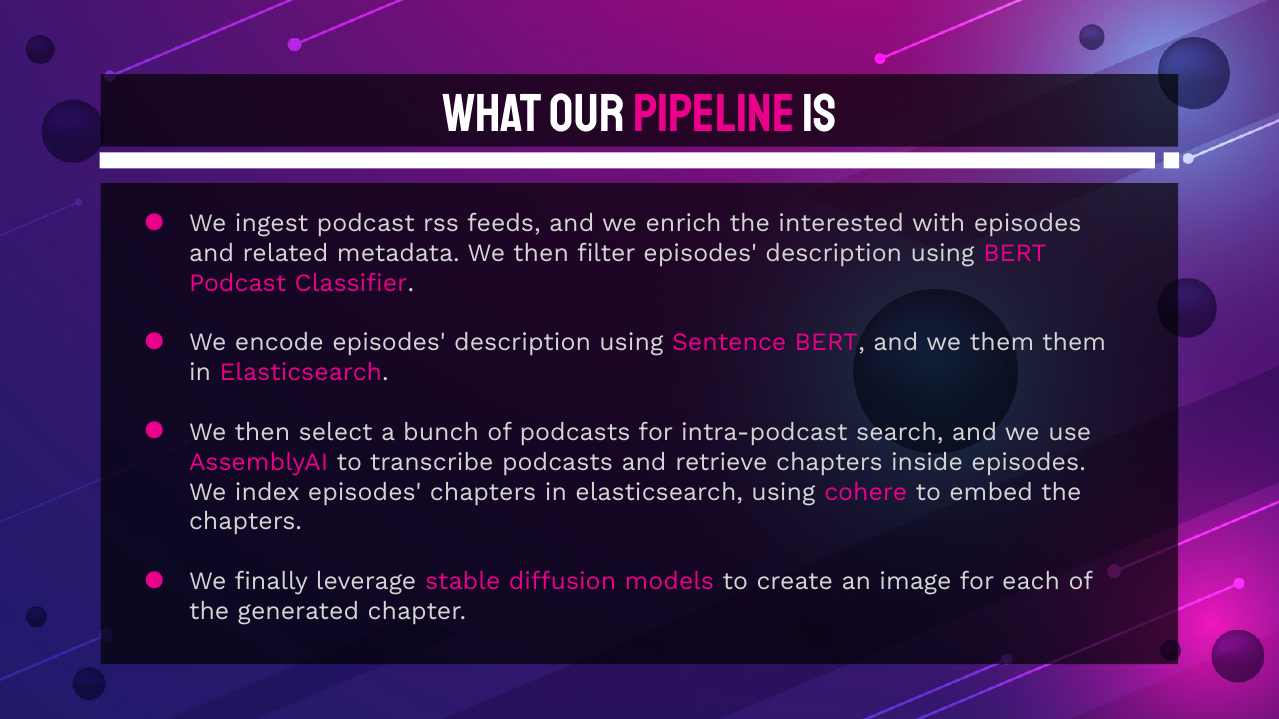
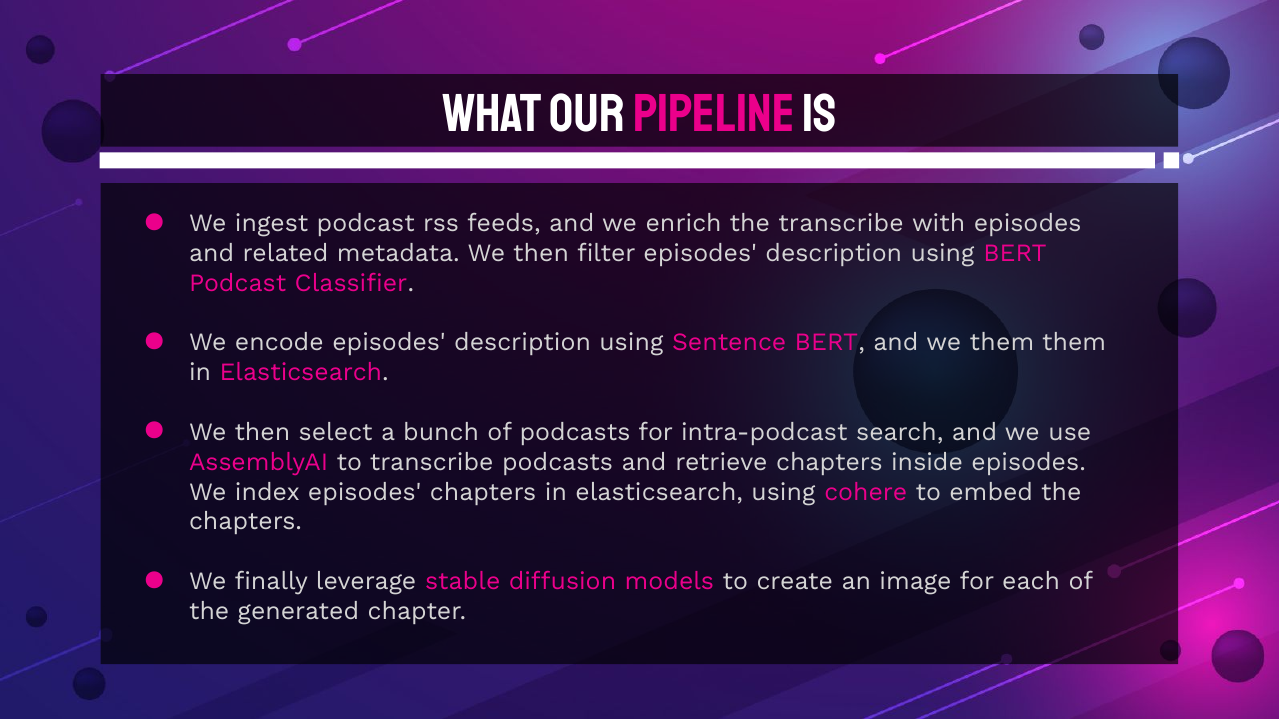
the interested: interested -> transcribe
